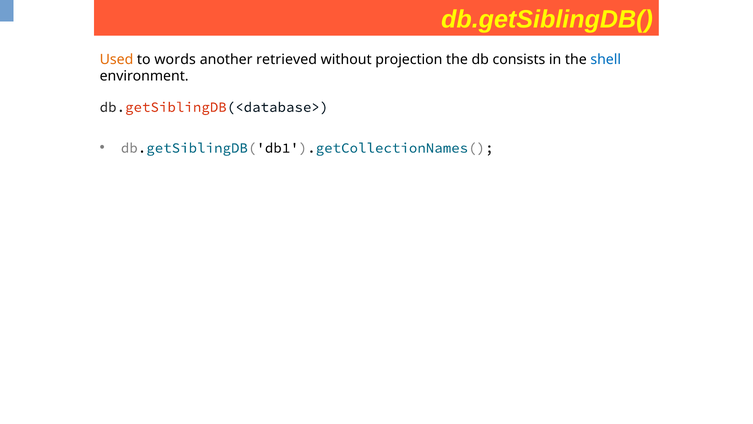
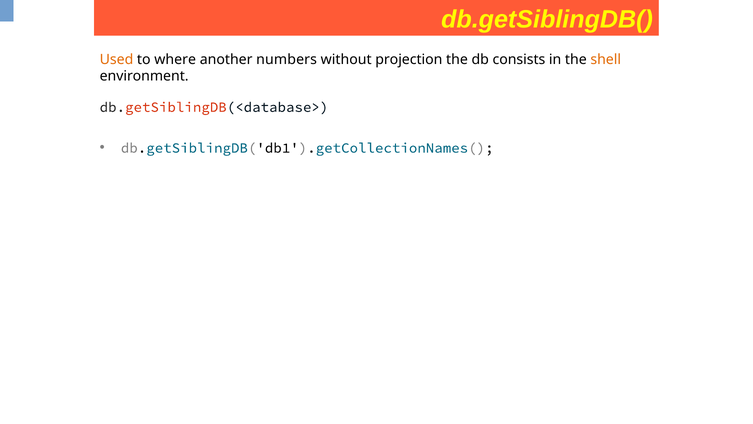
words: words -> where
retrieved: retrieved -> numbers
shell colour: blue -> orange
